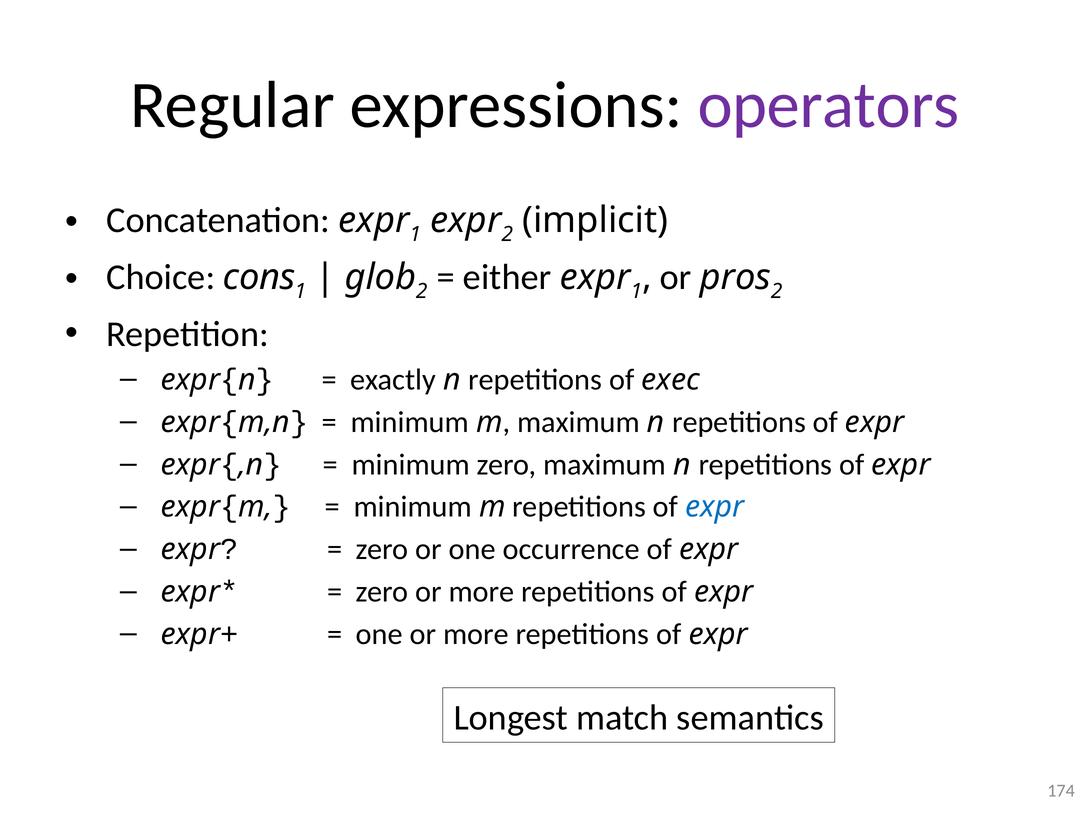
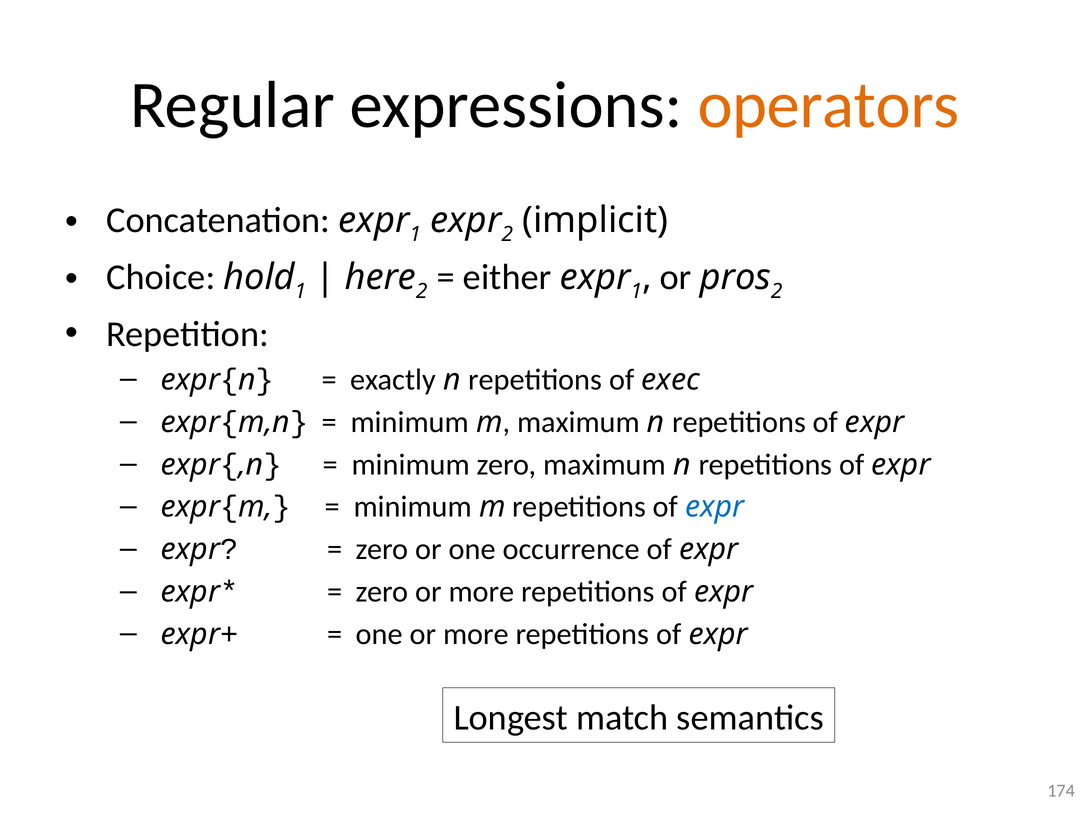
operators colour: purple -> orange
cons: cons -> hold
glob: glob -> here
